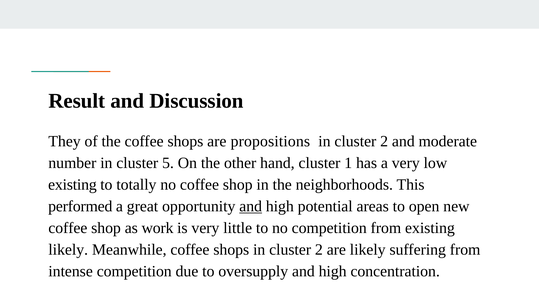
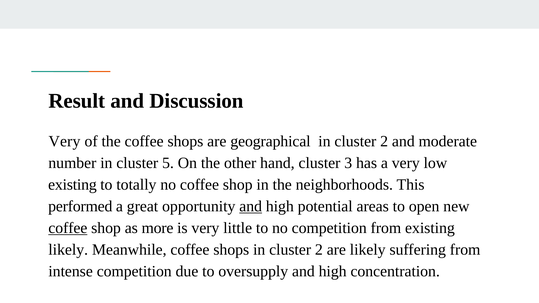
They at (65, 141): They -> Very
propositions: propositions -> geographical
1: 1 -> 3
coffee at (68, 228) underline: none -> present
work: work -> more
